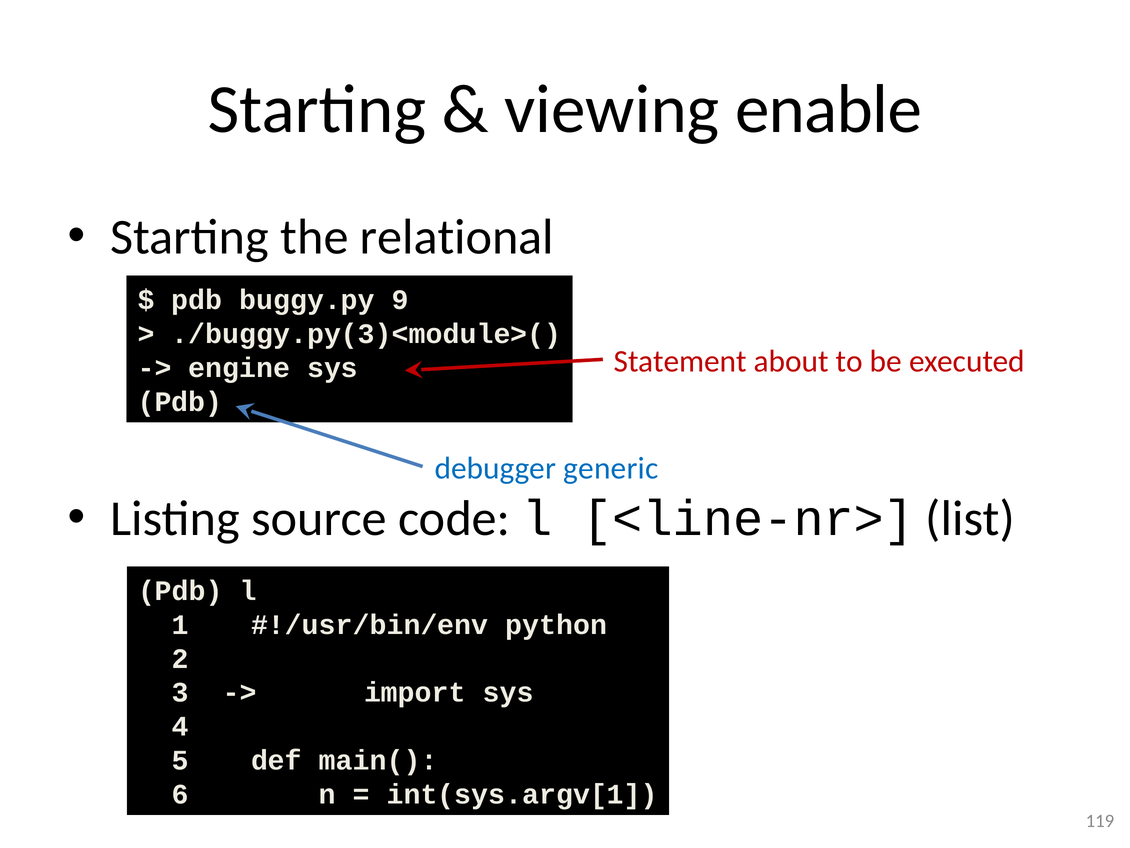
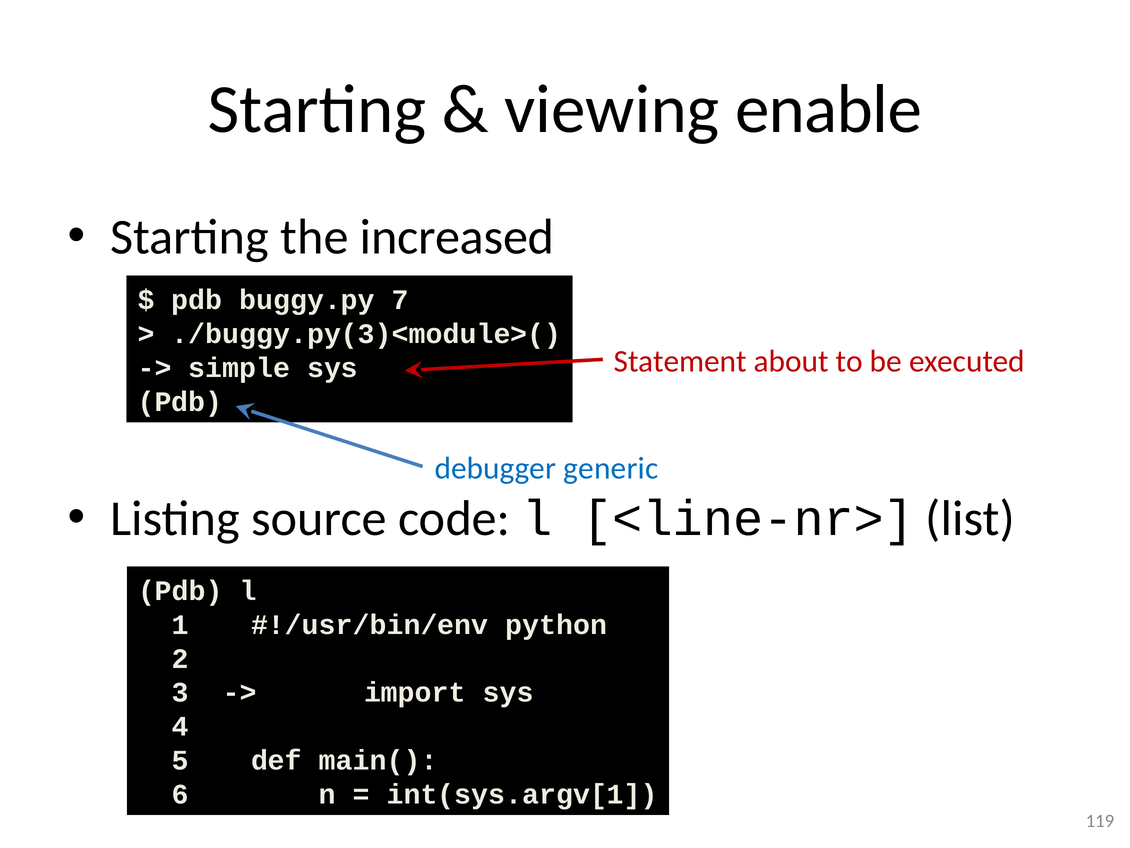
relational: relational -> increased
9: 9 -> 7
engine: engine -> simple
